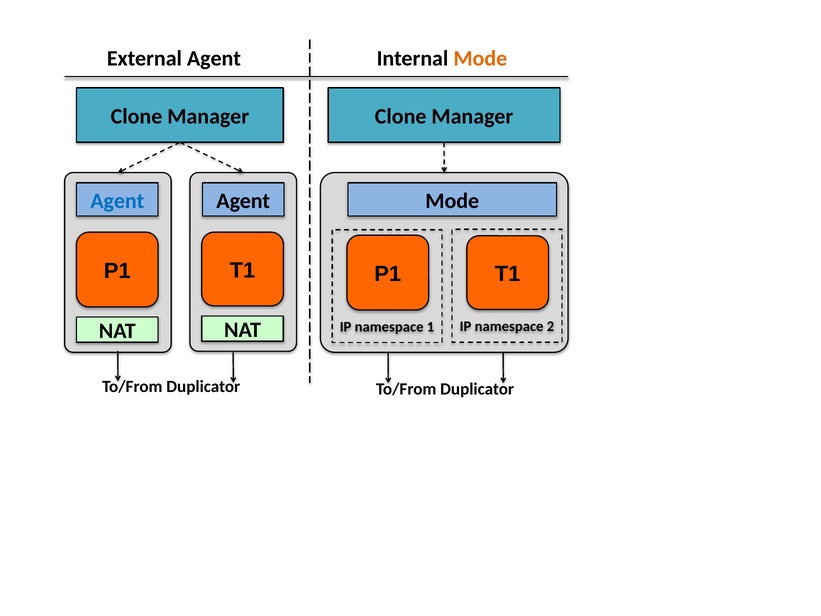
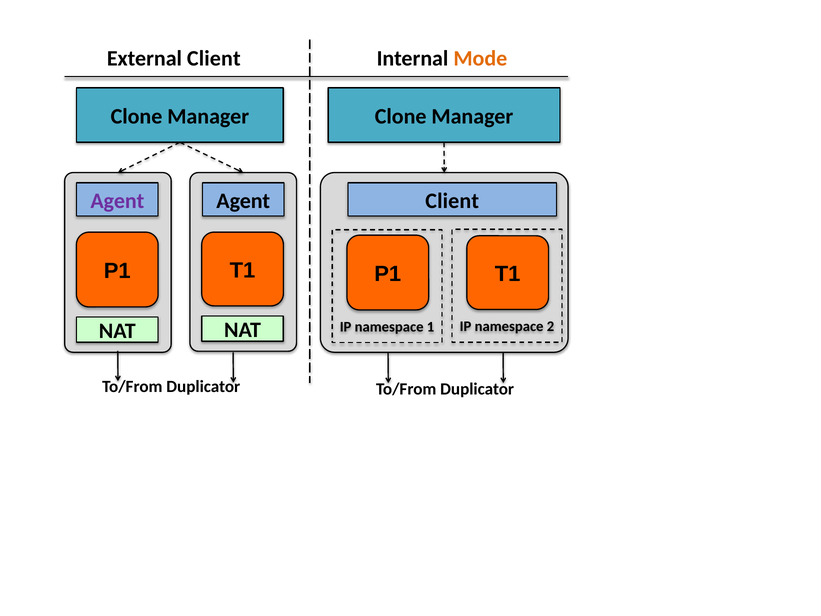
External Agent: Agent -> Client
Agent at (117, 201) colour: blue -> purple
Mode at (452, 201): Mode -> Client
